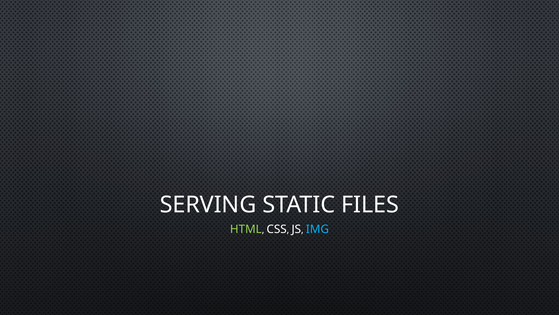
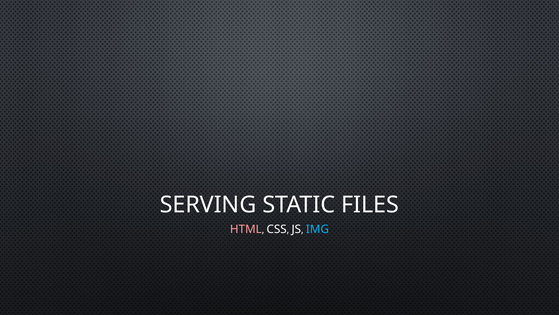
HTML colour: light green -> pink
